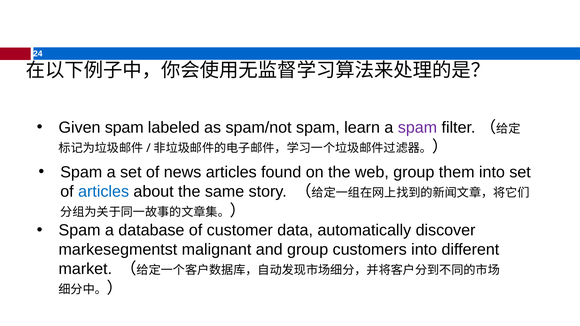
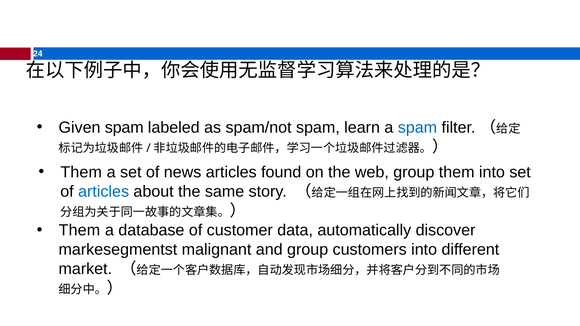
spam at (417, 128) colour: purple -> blue
Spam at (81, 172): Spam -> Them
Spam at (80, 230): Spam -> Them
